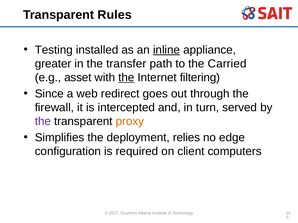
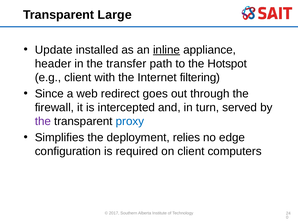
Rules: Rules -> Large
Testing: Testing -> Update
greater: greater -> header
Carried: Carried -> Hotspot
e.g asset: asset -> client
the at (126, 78) underline: present -> none
proxy colour: orange -> blue
